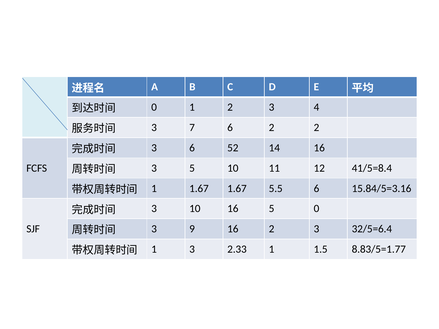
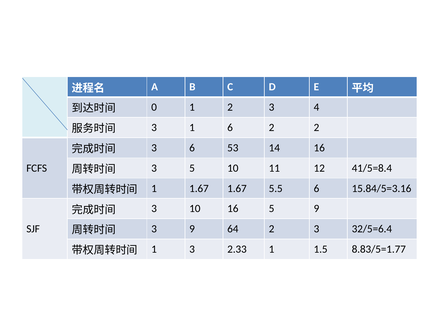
3 7: 7 -> 1
52: 52 -> 53
5 0: 0 -> 9
9 16: 16 -> 64
